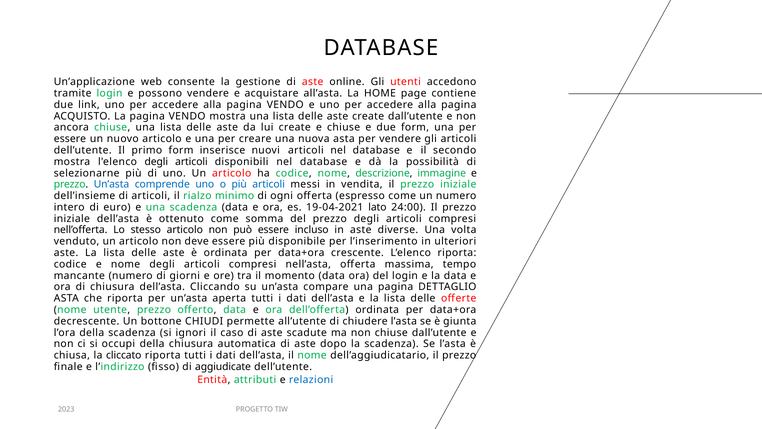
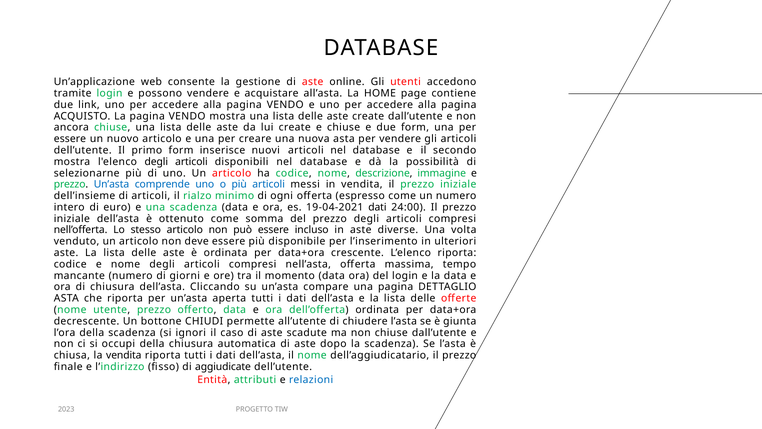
19-04-2021 lato: lato -> dati
la cliccato: cliccato -> vendita
